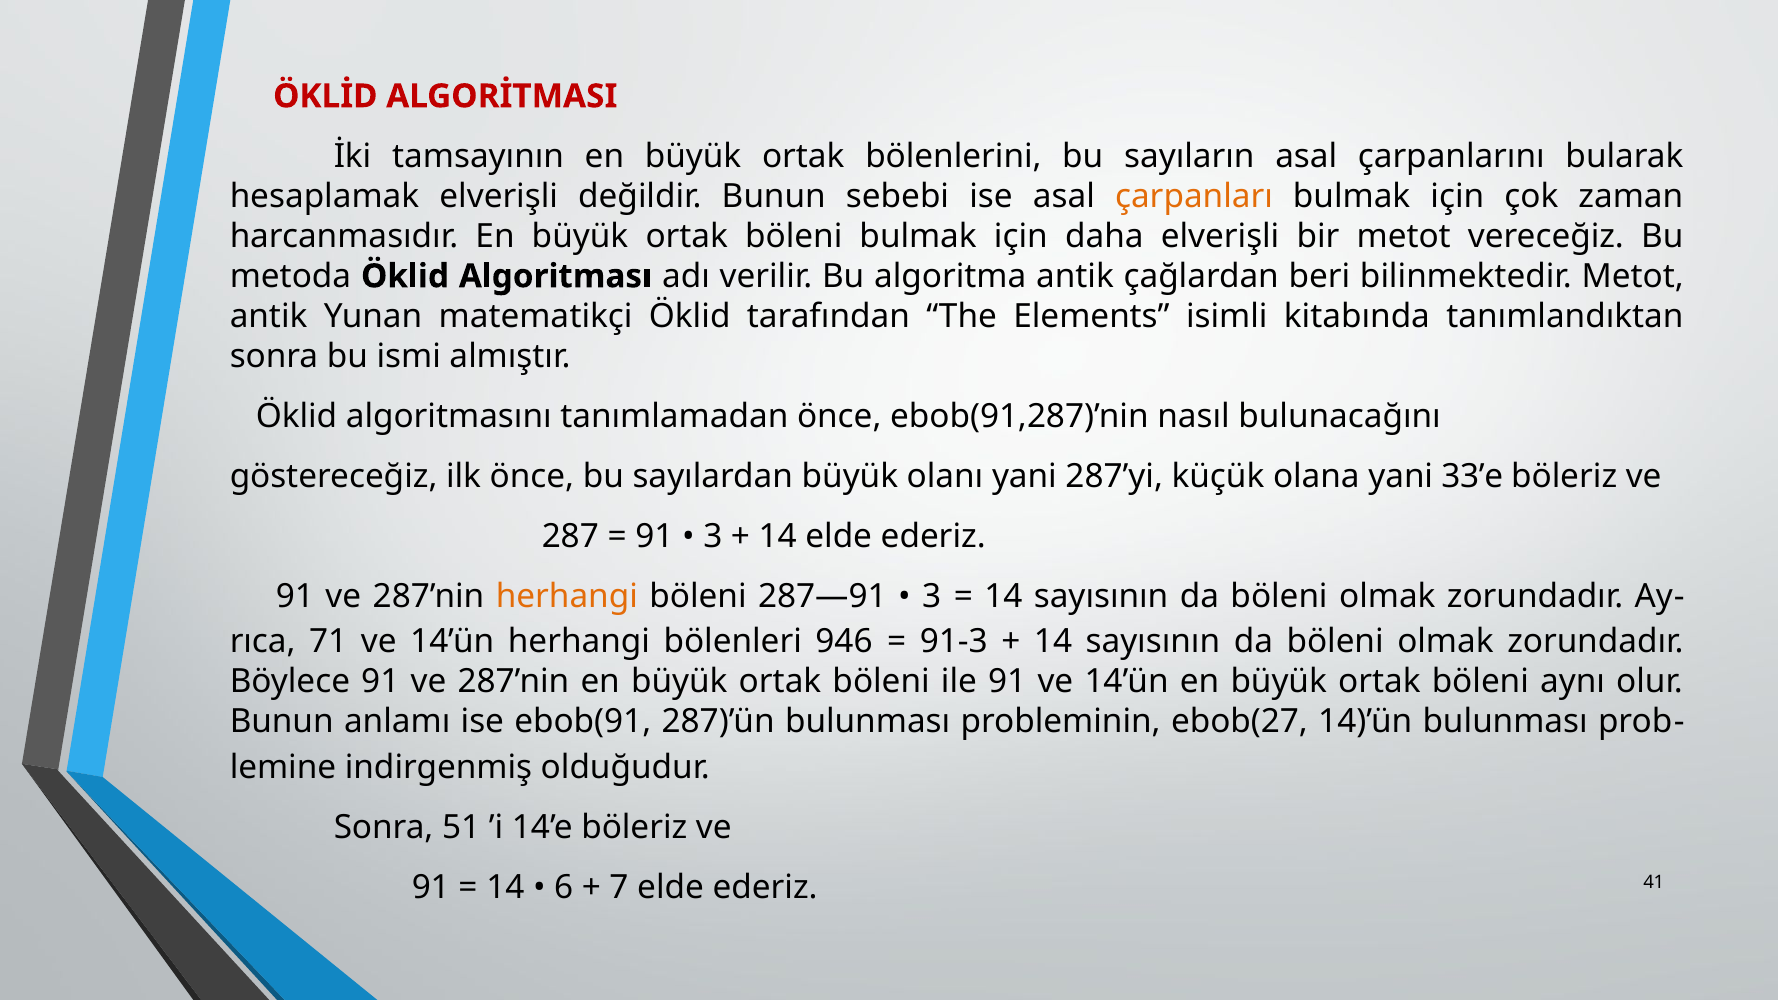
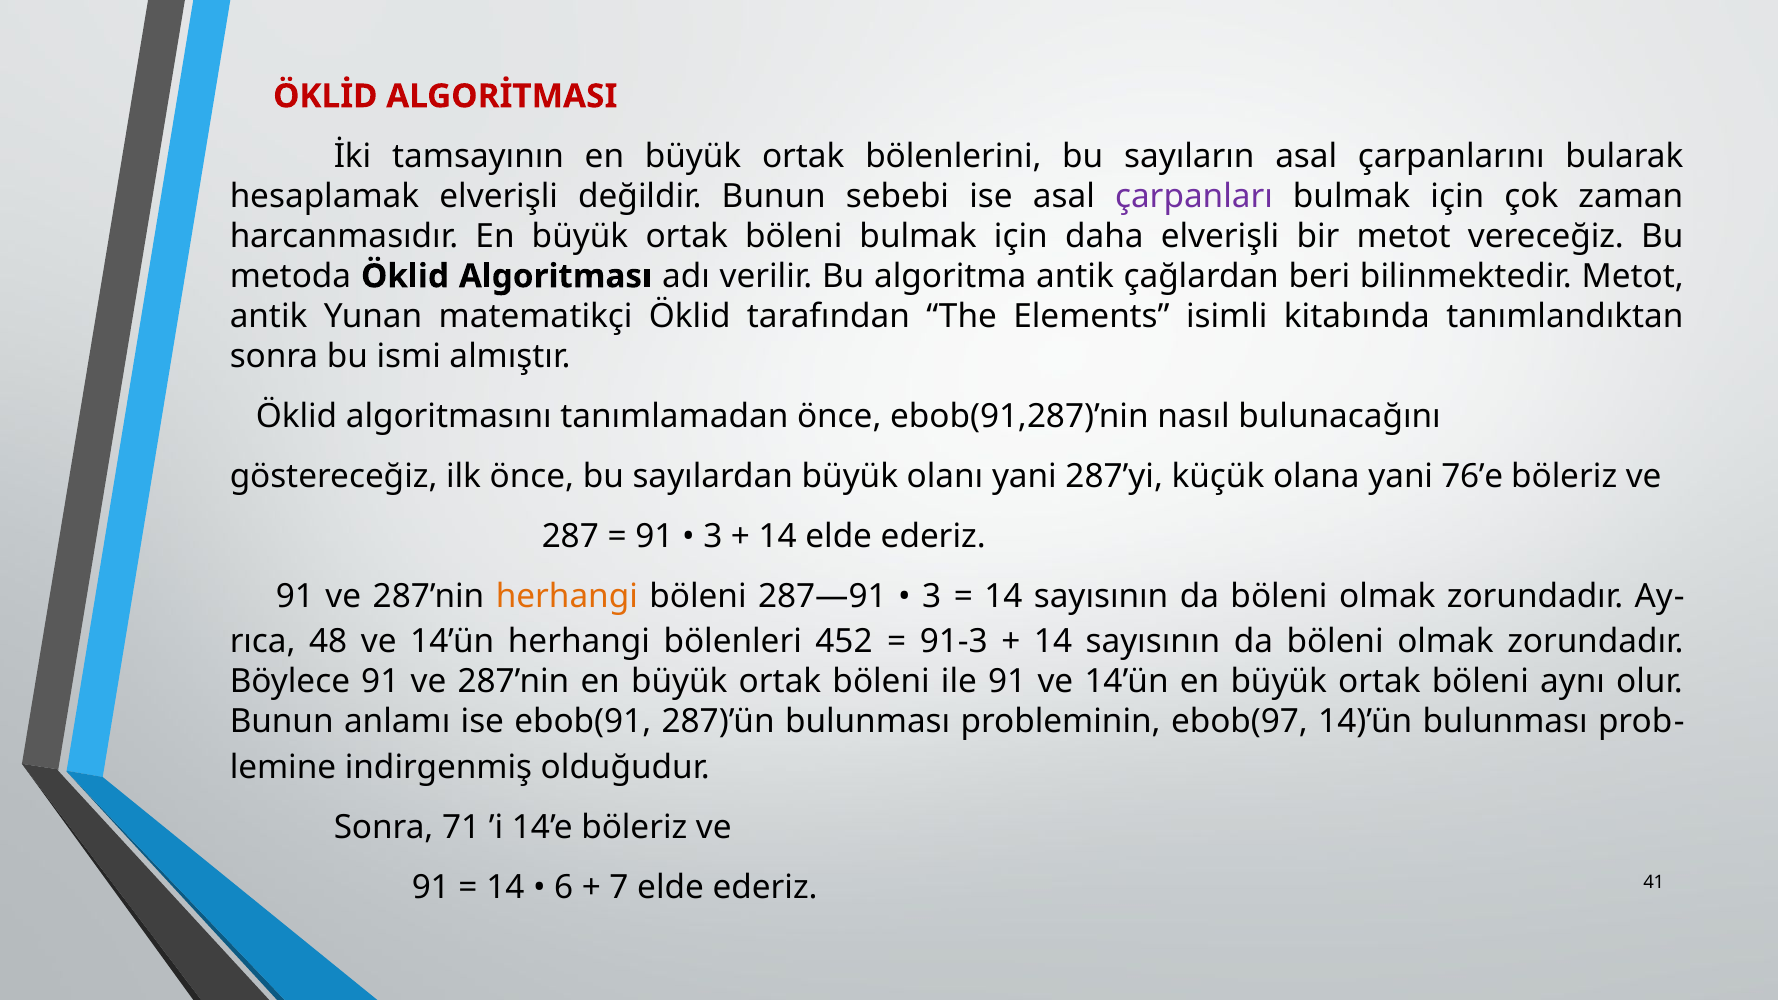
çarpanları colour: orange -> purple
33’e: 33’e -> 76’e
71: 71 -> 48
946: 946 -> 452
ebob(27: ebob(27 -> ebob(97
51: 51 -> 71
